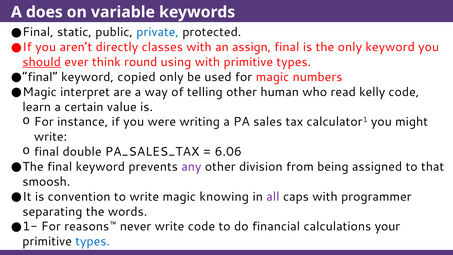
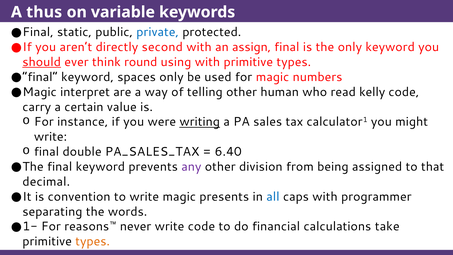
does: does -> thus
classes: classes -> second
copied: copied -> spaces
learn: learn -> carry
writing underline: none -> present
6.06: 6.06 -> 6.40
smoosh: smoosh -> decimal
knowing: knowing -> presents
all colour: purple -> blue
your: your -> take
types at (93, 241) colour: blue -> orange
